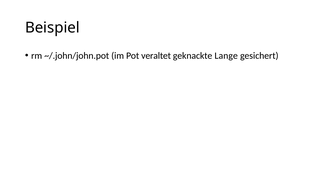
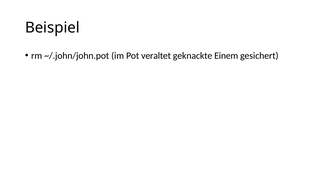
Lange: Lange -> Einem
